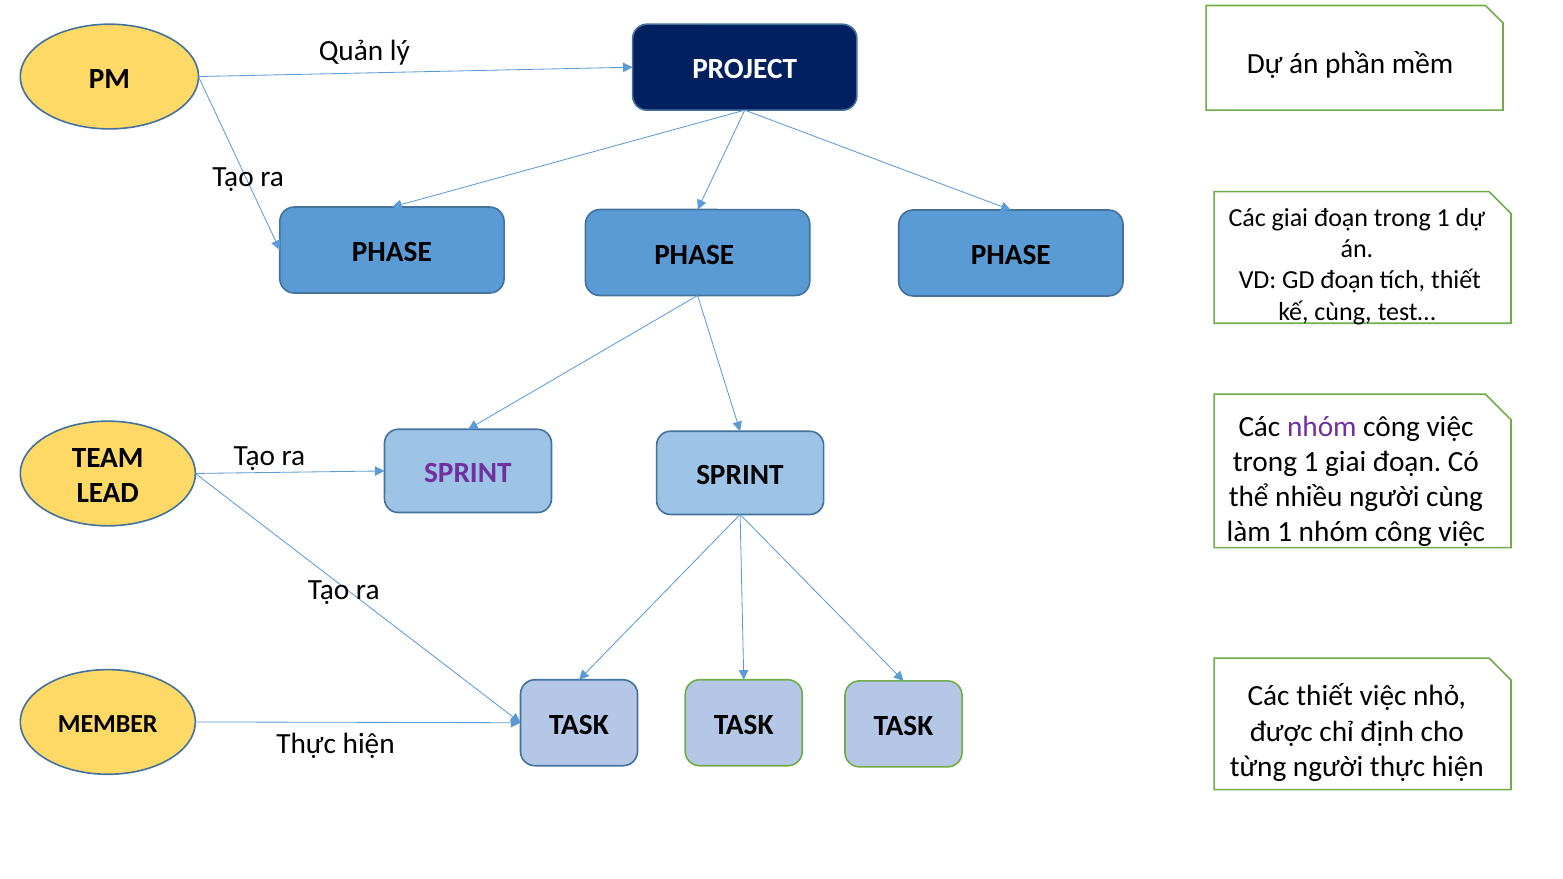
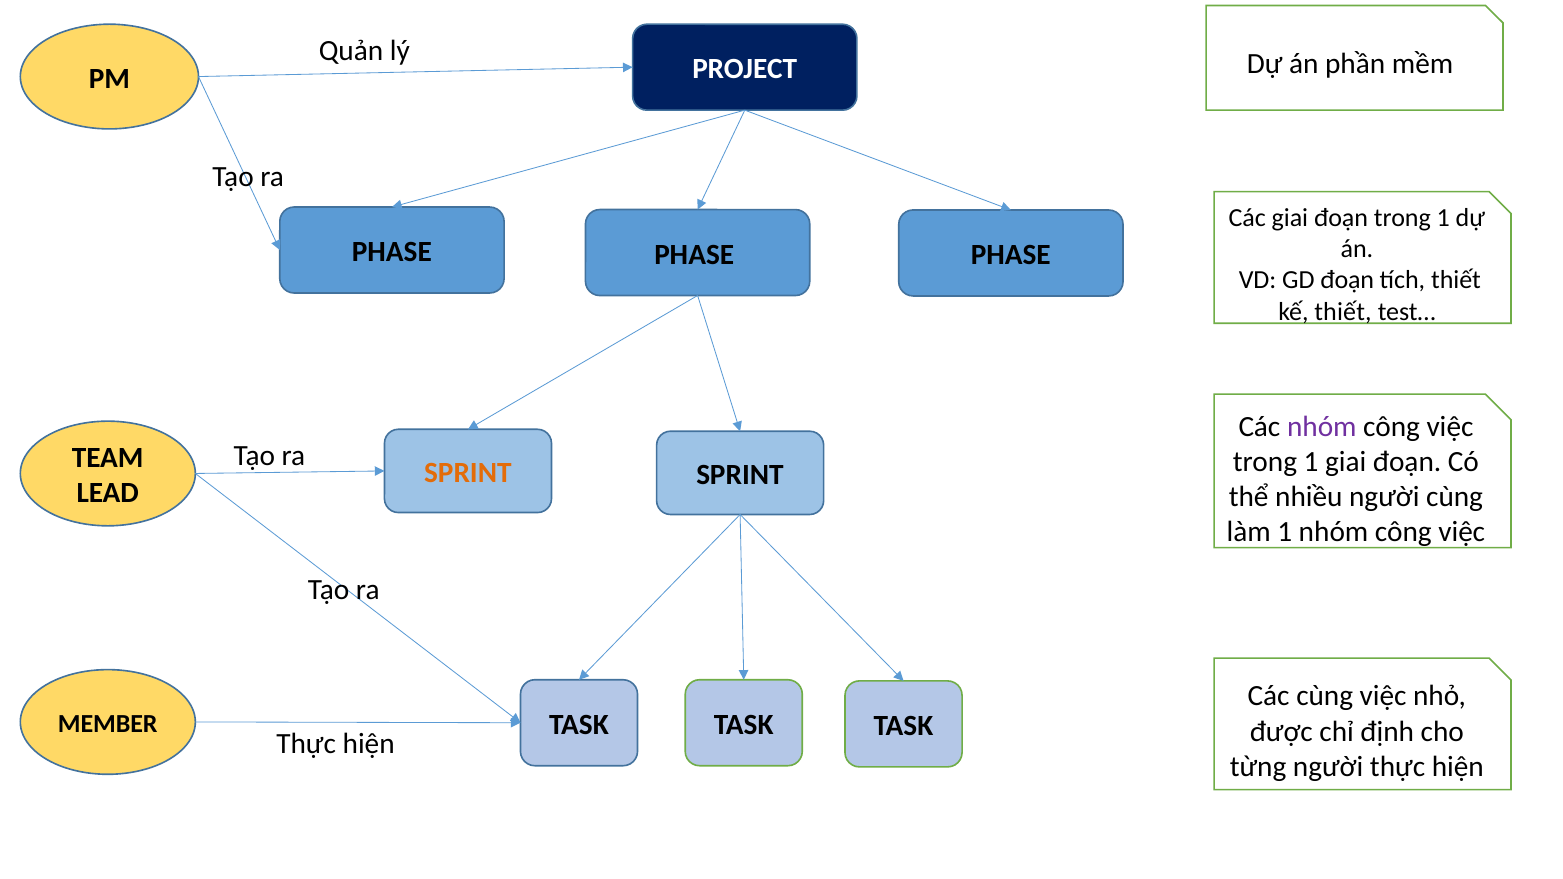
kế cùng: cùng -> thiết
SPRINT at (468, 473) colour: purple -> orange
Các thiết: thiết -> cùng
